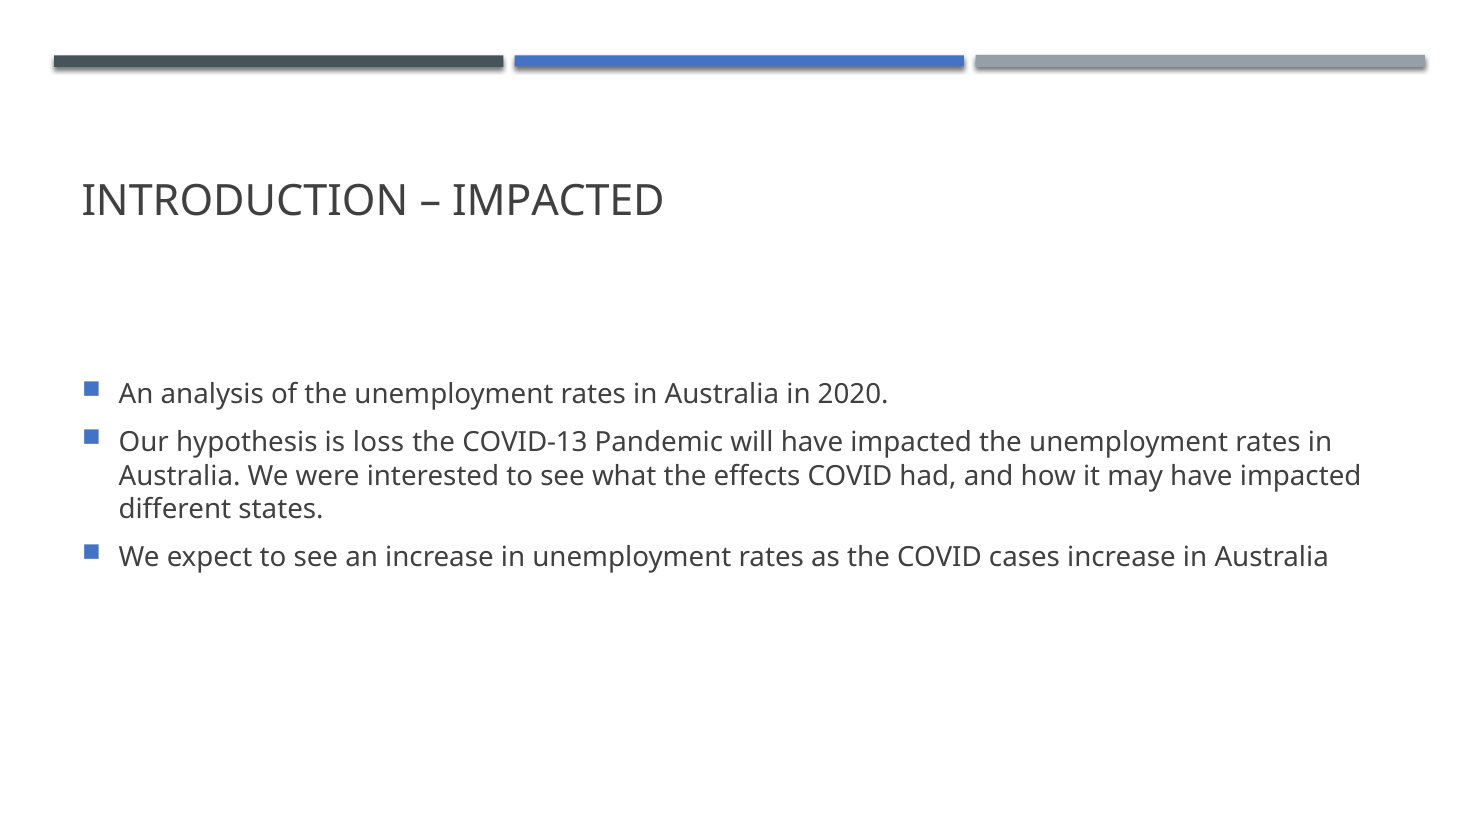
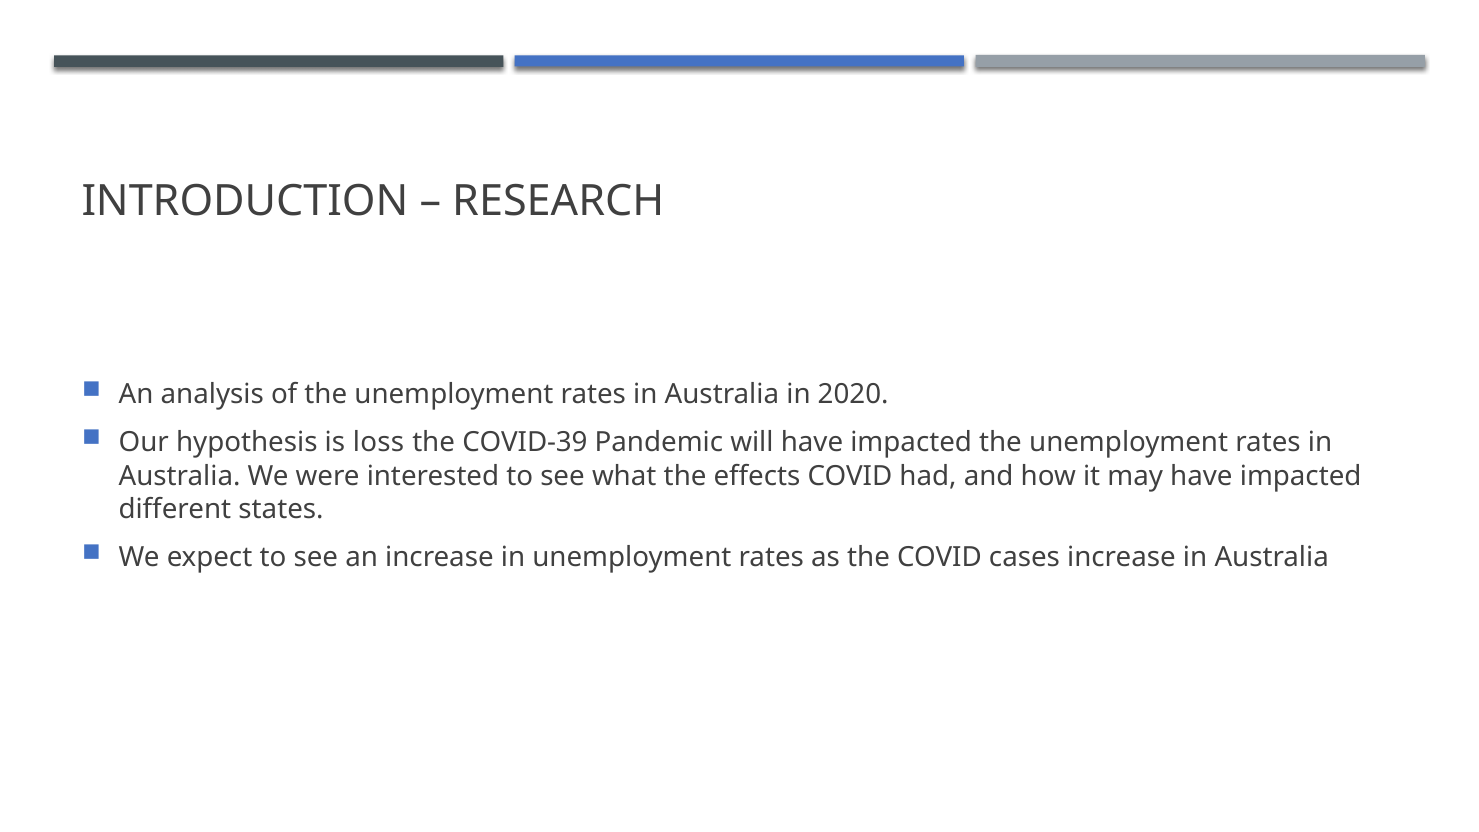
IMPACTED at (558, 201): IMPACTED -> RESEARCH
COVID-13: COVID-13 -> COVID-39
